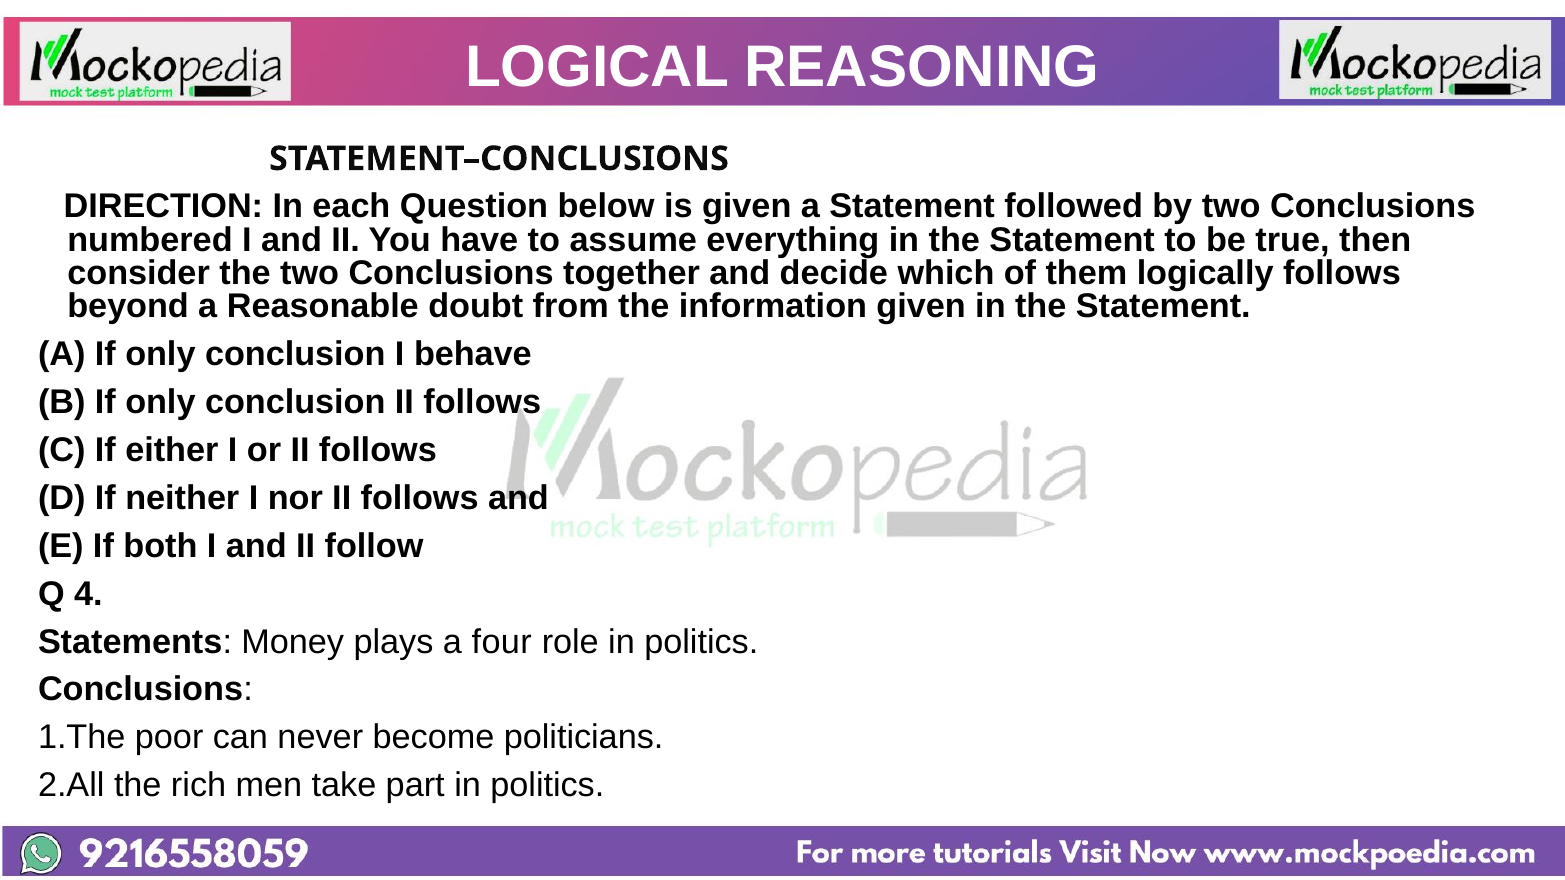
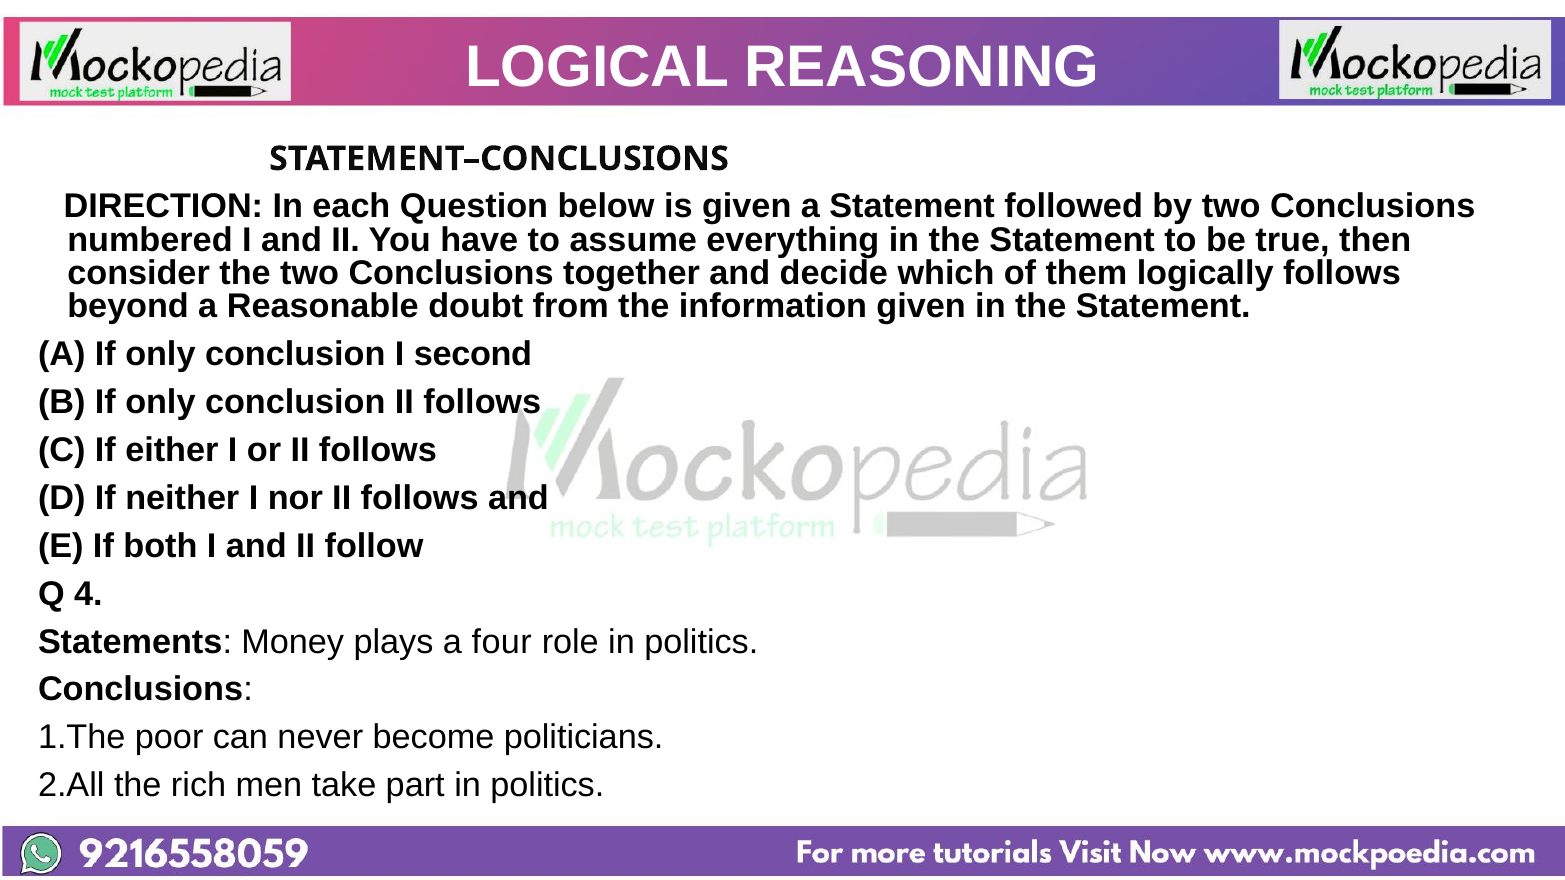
behave: behave -> second
